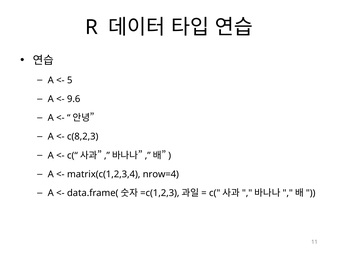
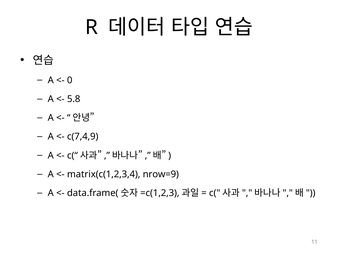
5: 5 -> 0
9.6: 9.6 -> 5.8
c(8,2,3: c(8,2,3 -> c(7,4,9
nrow=4: nrow=4 -> nrow=9
